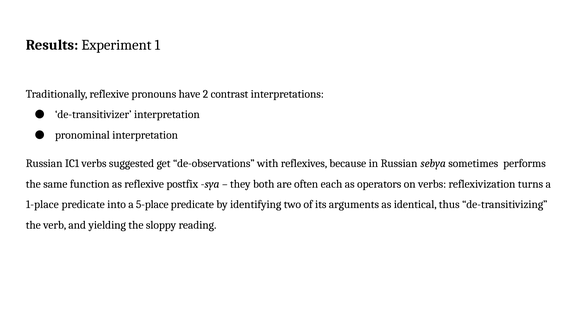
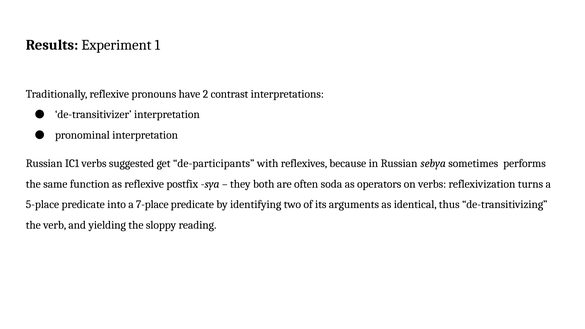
de-observations: de-observations -> de-participants
each: each -> soda
1-place: 1-place -> 5-place
5-place: 5-place -> 7-place
